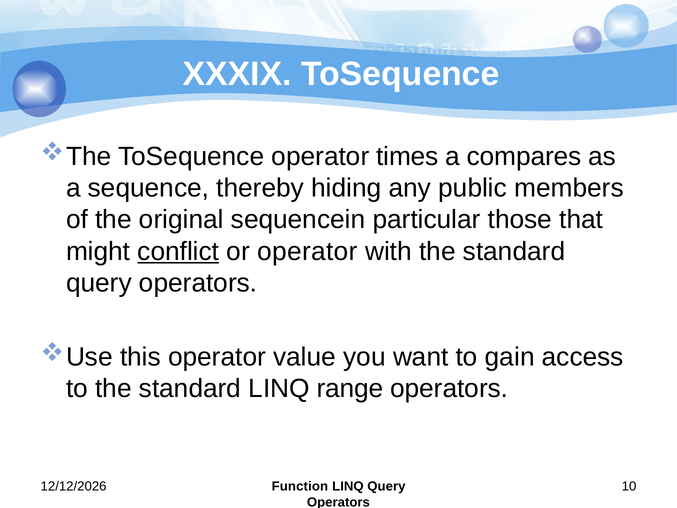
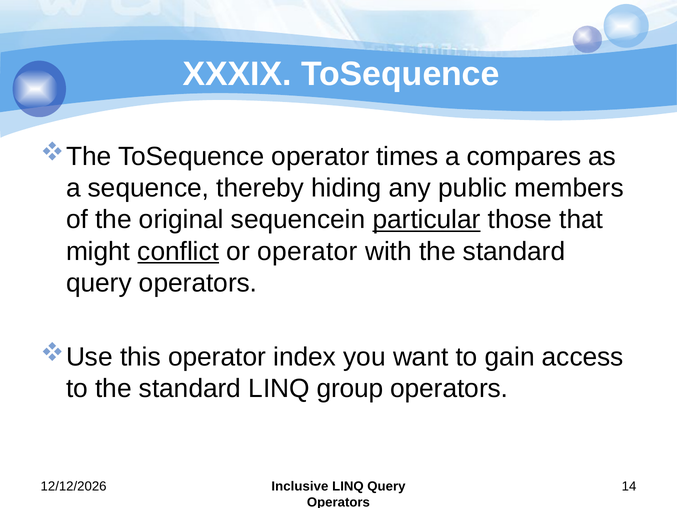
particular underline: none -> present
value: value -> index
range: range -> group
Function: Function -> Inclusive
10: 10 -> 14
